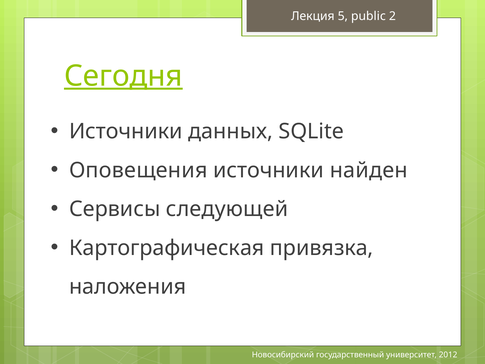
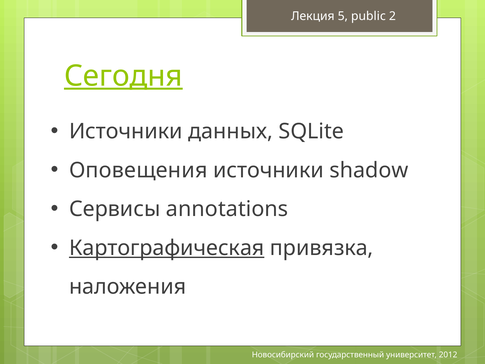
найден: найден -> shadow
следующей: следующей -> annotations
Картографическая underline: none -> present
